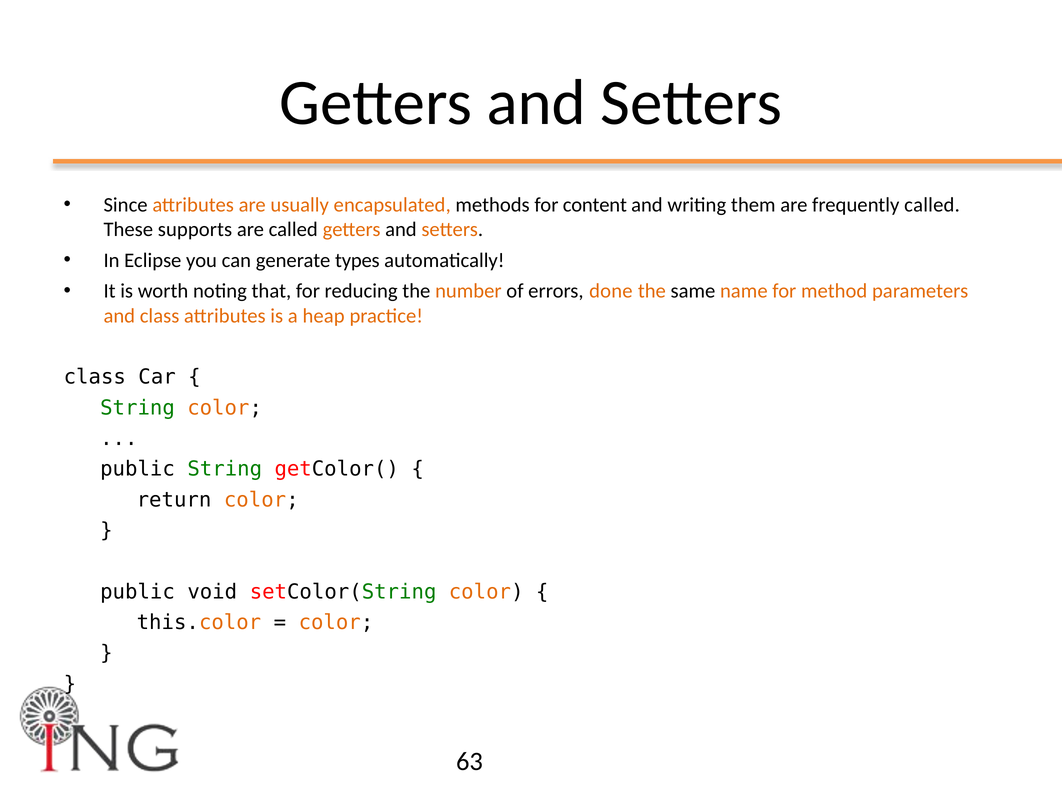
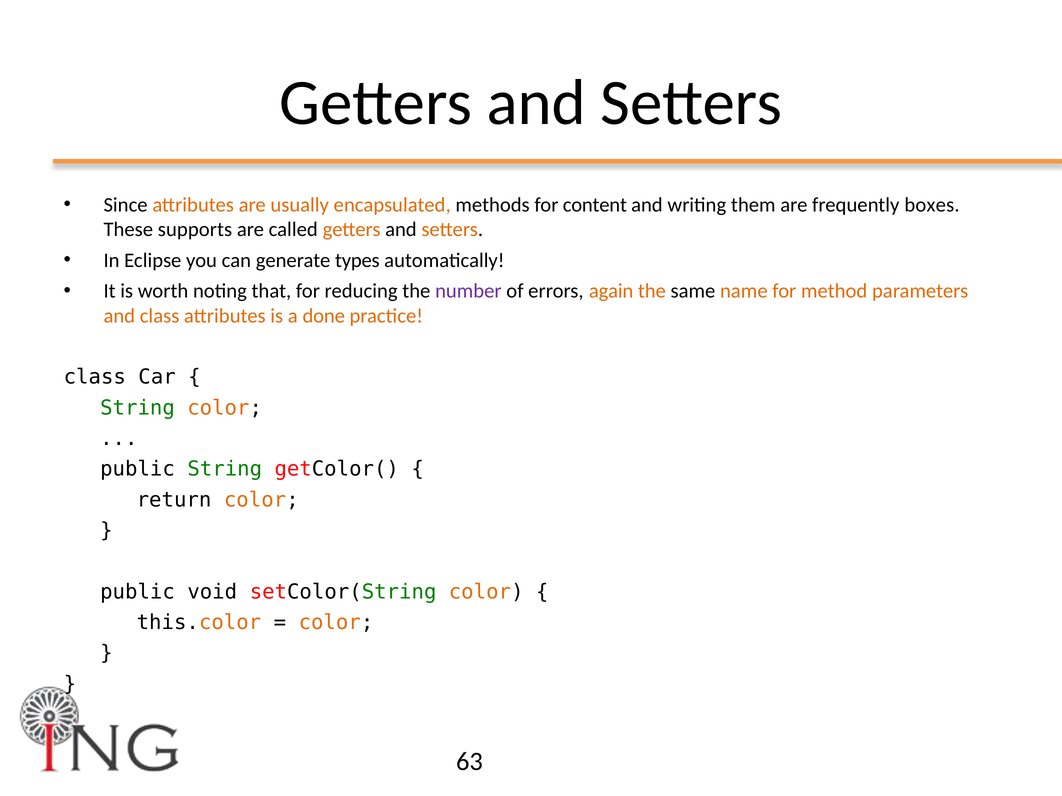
frequently called: called -> boxes
number colour: orange -> purple
done: done -> again
heap: heap -> done
